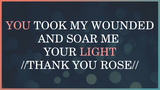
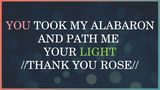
WOUNDED: WOUNDED -> ALABARON
SOAR: SOAR -> PATH
LIGHT colour: pink -> light green
